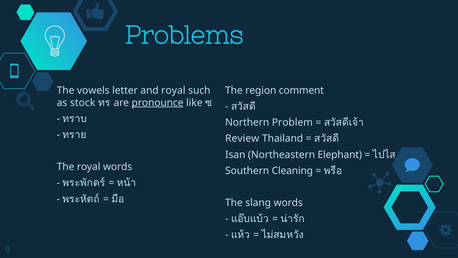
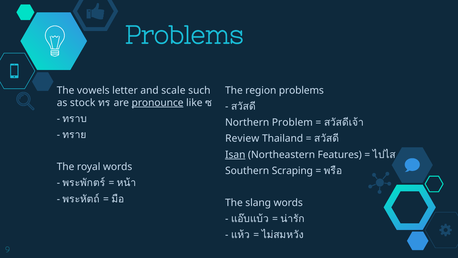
and royal: royal -> scale
region comment: comment -> problems
Isan underline: none -> present
Elephant: Elephant -> Features
Cleaning: Cleaning -> Scraping
